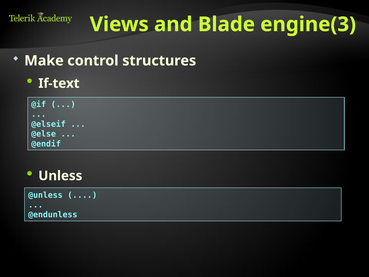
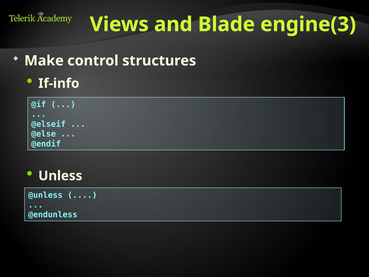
If-text: If-text -> If-info
